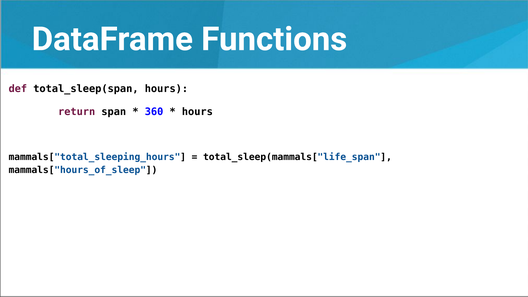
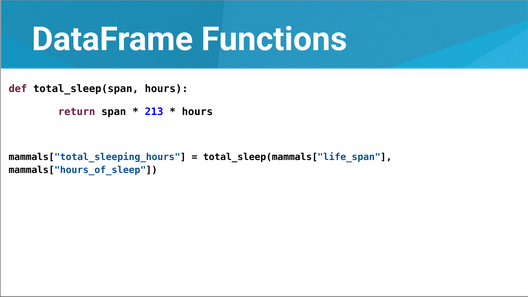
360: 360 -> 213
